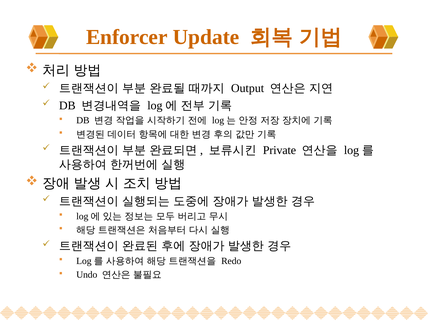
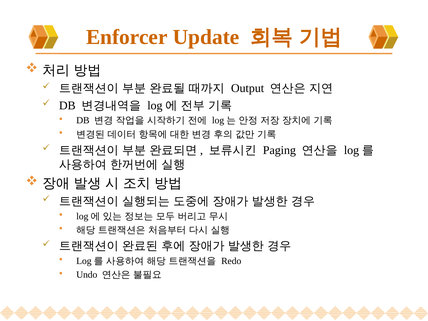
Private: Private -> Paging
